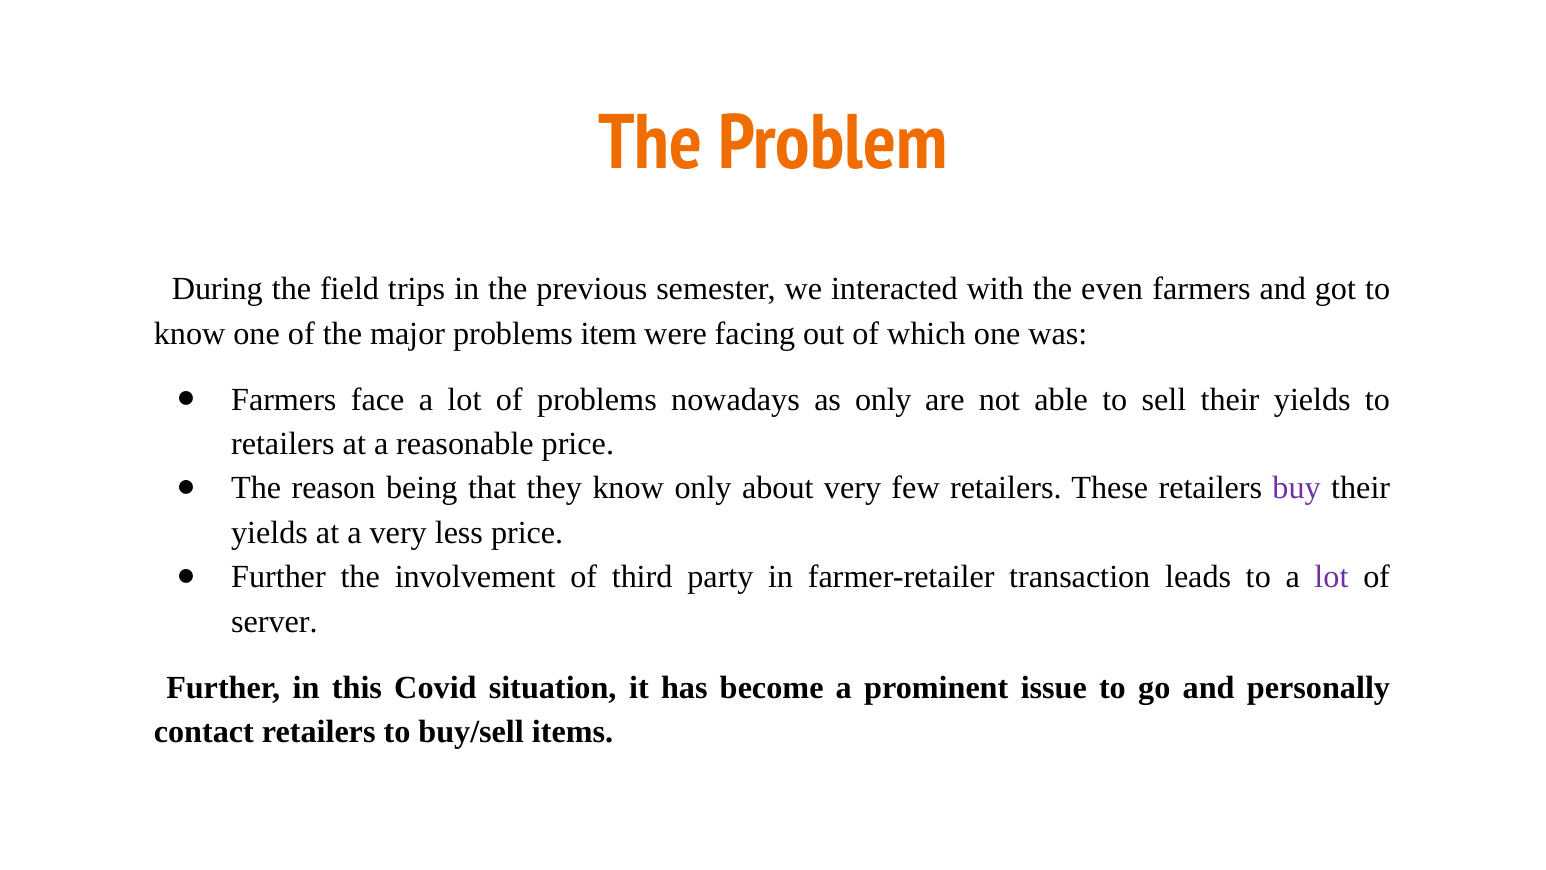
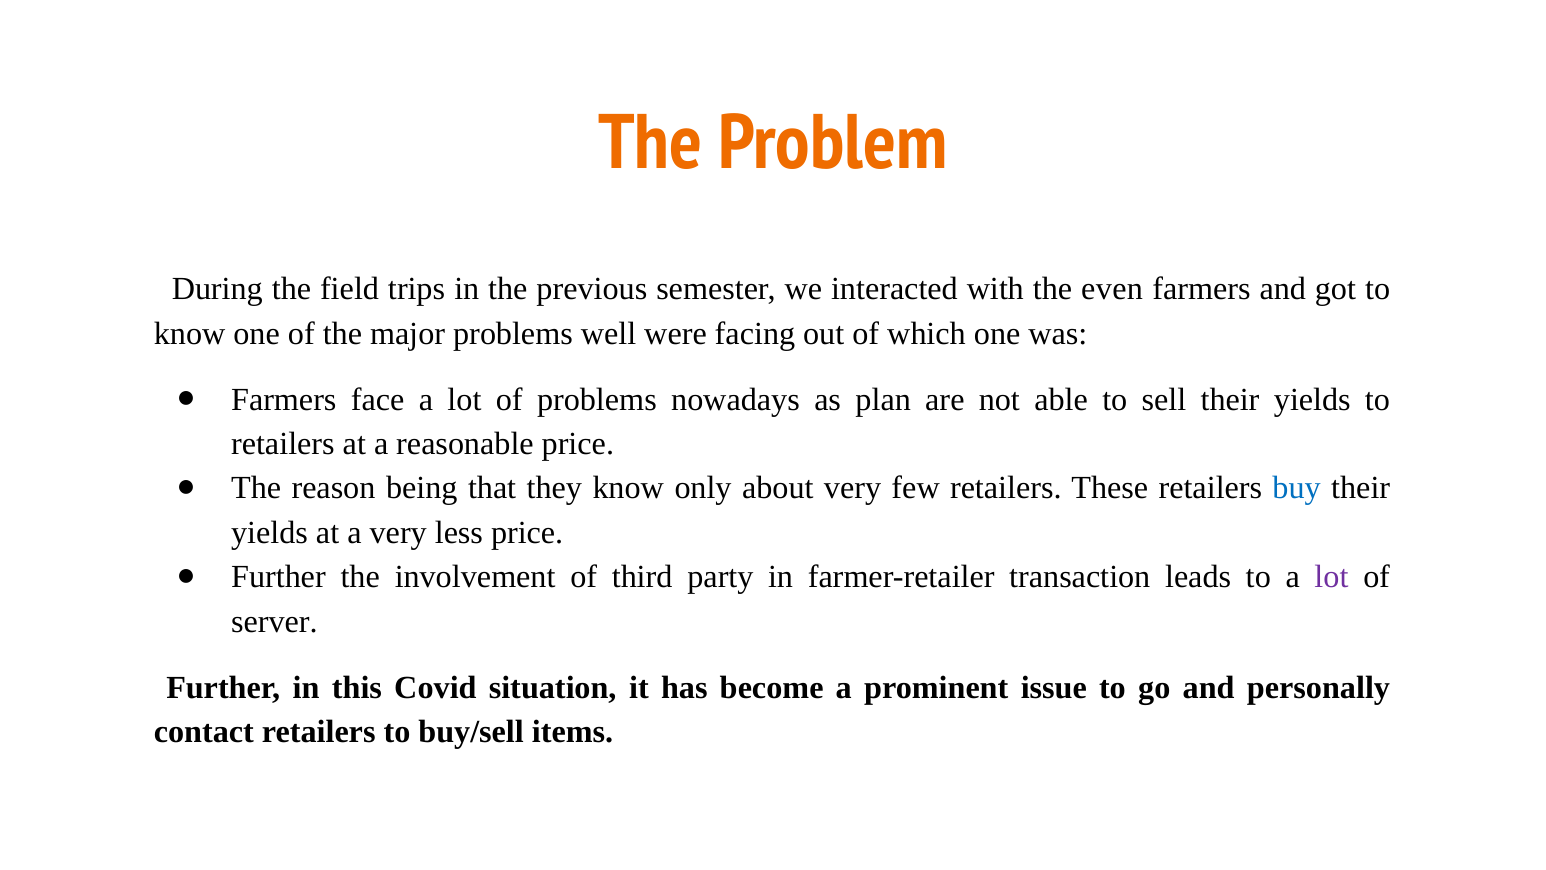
item: item -> well
as only: only -> plan
buy colour: purple -> blue
